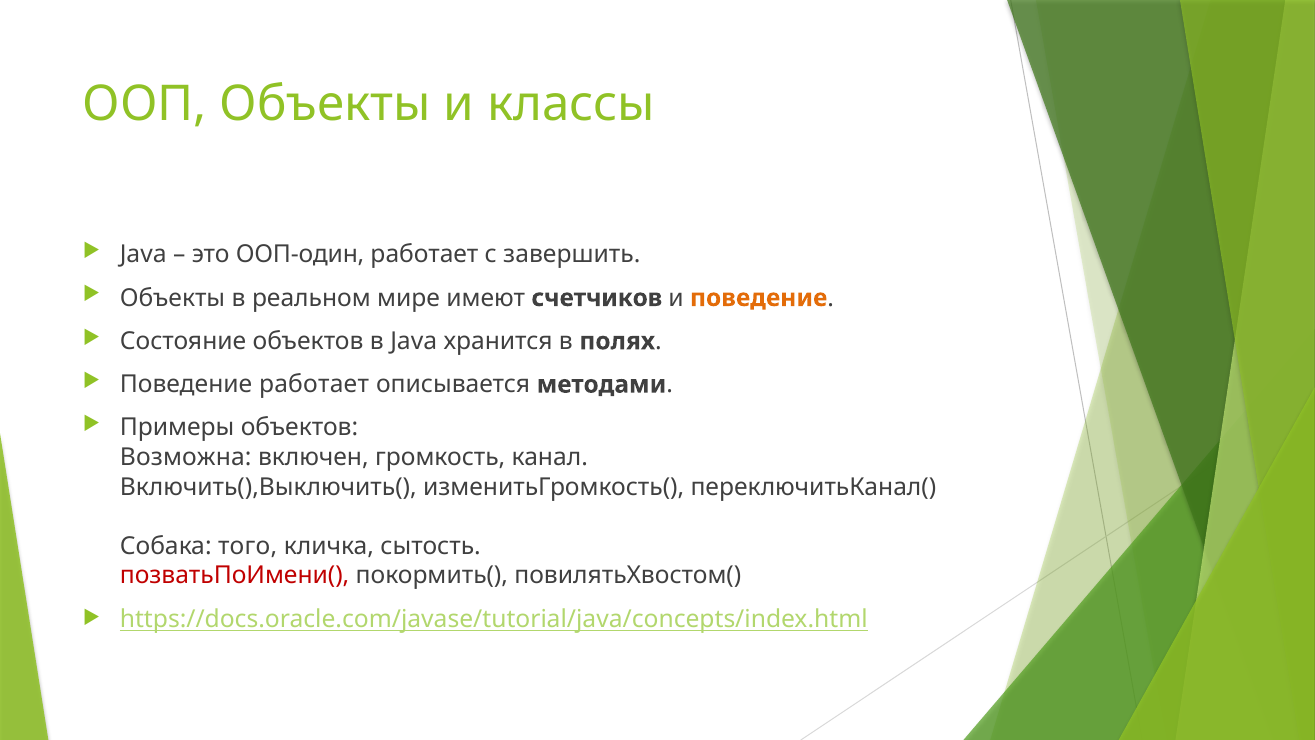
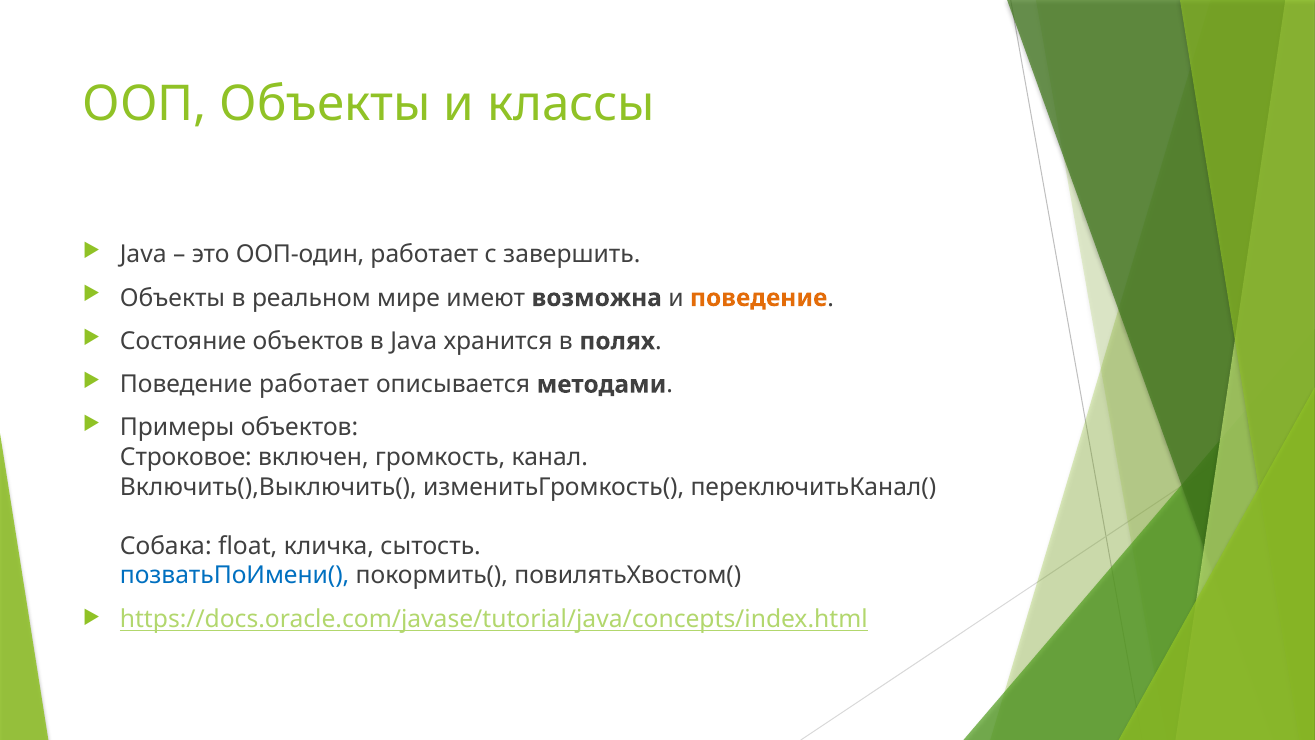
счетчиков: счетчиков -> возможна
Возможна: Возможна -> Строковое
того: того -> float
позватьПоИмени( colour: red -> blue
